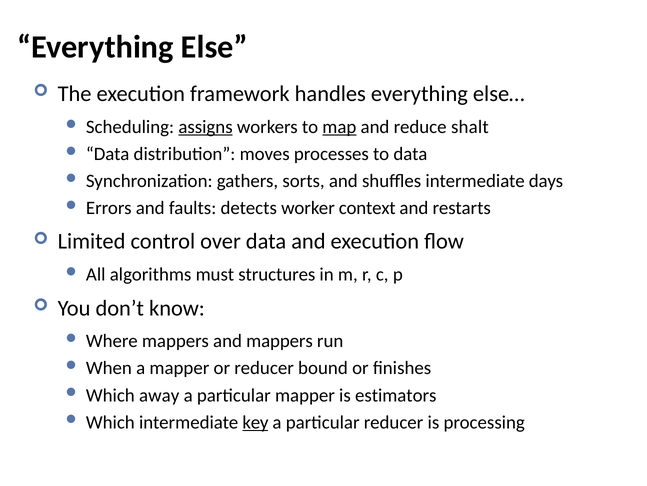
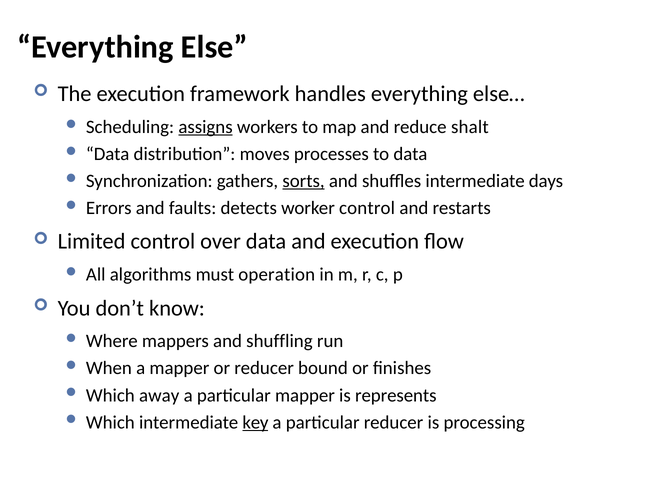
map underline: present -> none
sorts underline: none -> present
worker context: context -> control
structures: structures -> operation
and mappers: mappers -> shuffling
estimators: estimators -> represents
